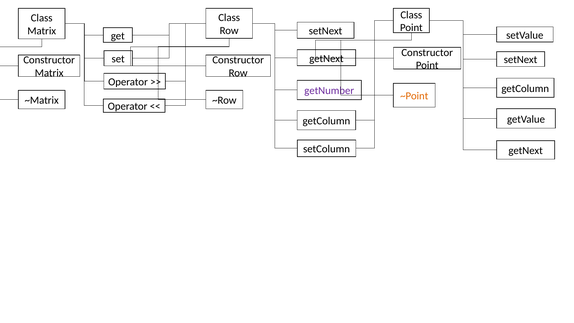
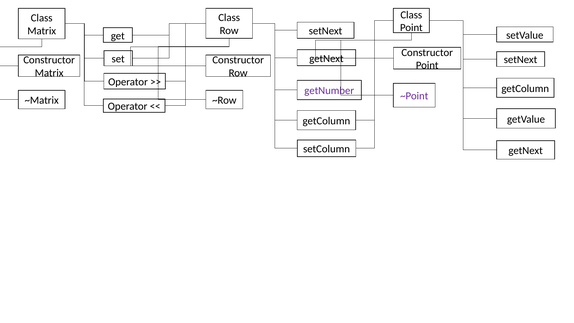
~Point colour: orange -> purple
